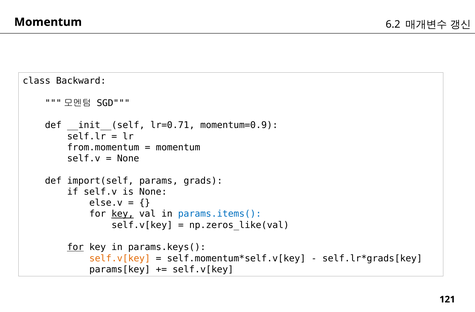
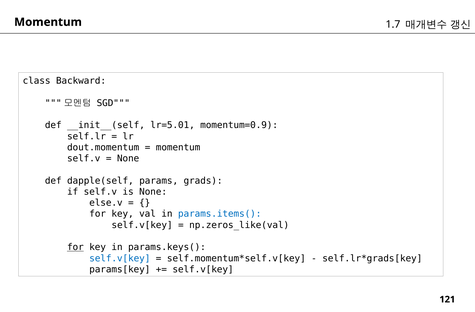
6.2: 6.2 -> 1.7
lr=0.71: lr=0.71 -> lr=5.01
from.momentum: from.momentum -> dout.momentum
import(self: import(self -> dapple(self
key at (123, 214) underline: present -> none
self.v[key at (120, 258) colour: orange -> blue
